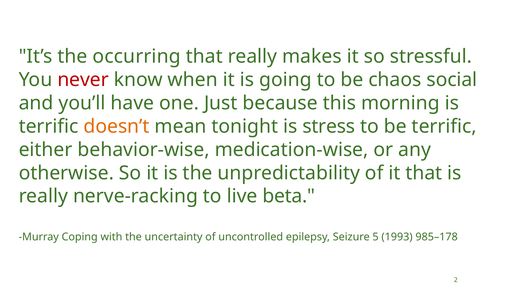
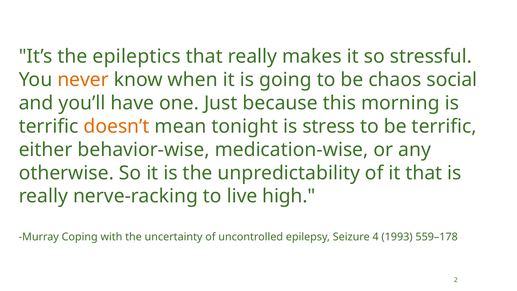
occurring: occurring -> epileptics
never colour: red -> orange
beta: beta -> high
5: 5 -> 4
985–178: 985–178 -> 559–178
